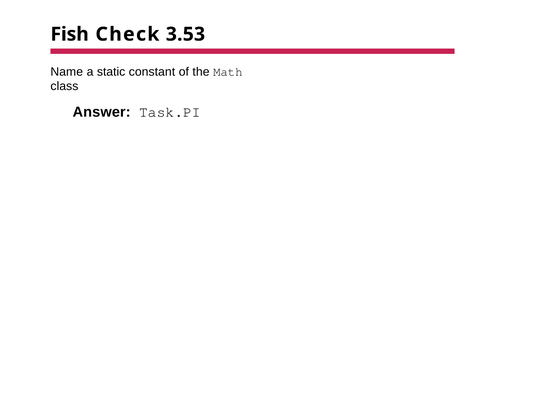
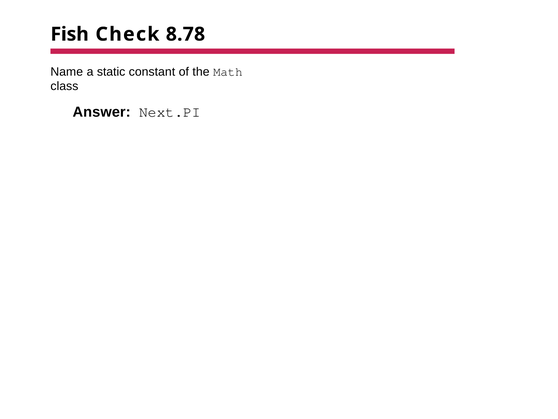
3.53: 3.53 -> 8.78
Task.PI: Task.PI -> Next.PI
